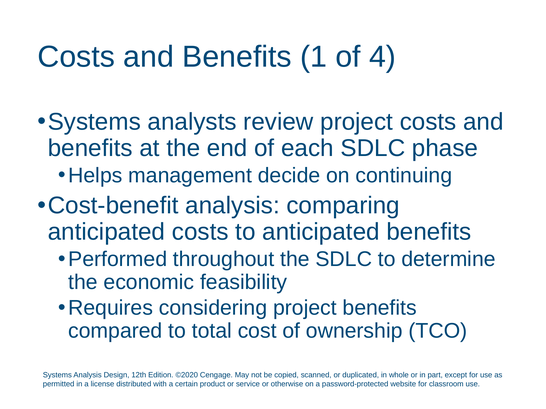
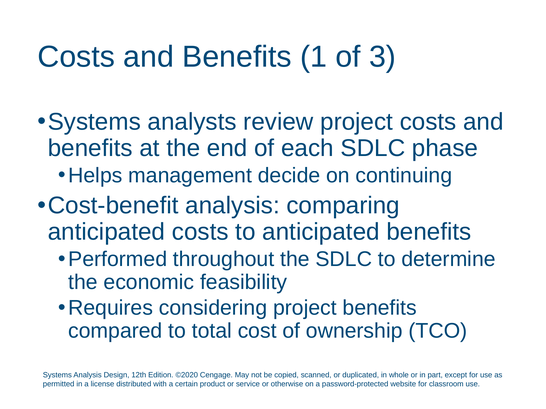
4: 4 -> 3
